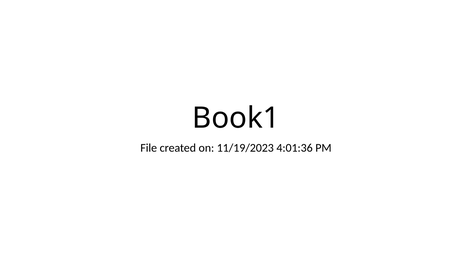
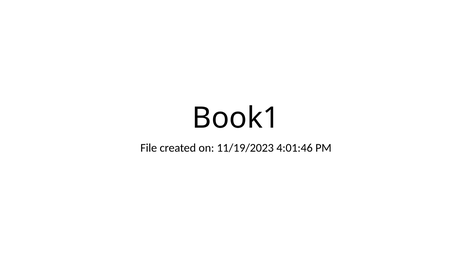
4:01:36: 4:01:36 -> 4:01:46
